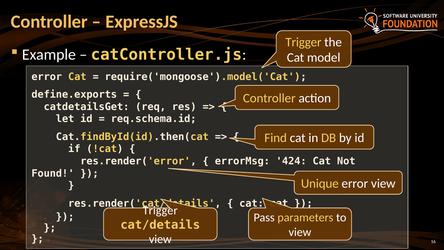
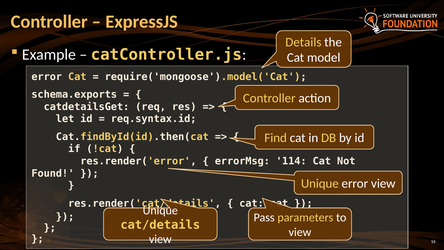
Trigger at (303, 42): Trigger -> Details
define.exports: define.exports -> schema.exports
req.schema.id: req.schema.id -> req.syntax.id
424: 424 -> 114
Trigger at (160, 210): Trigger -> Unique
